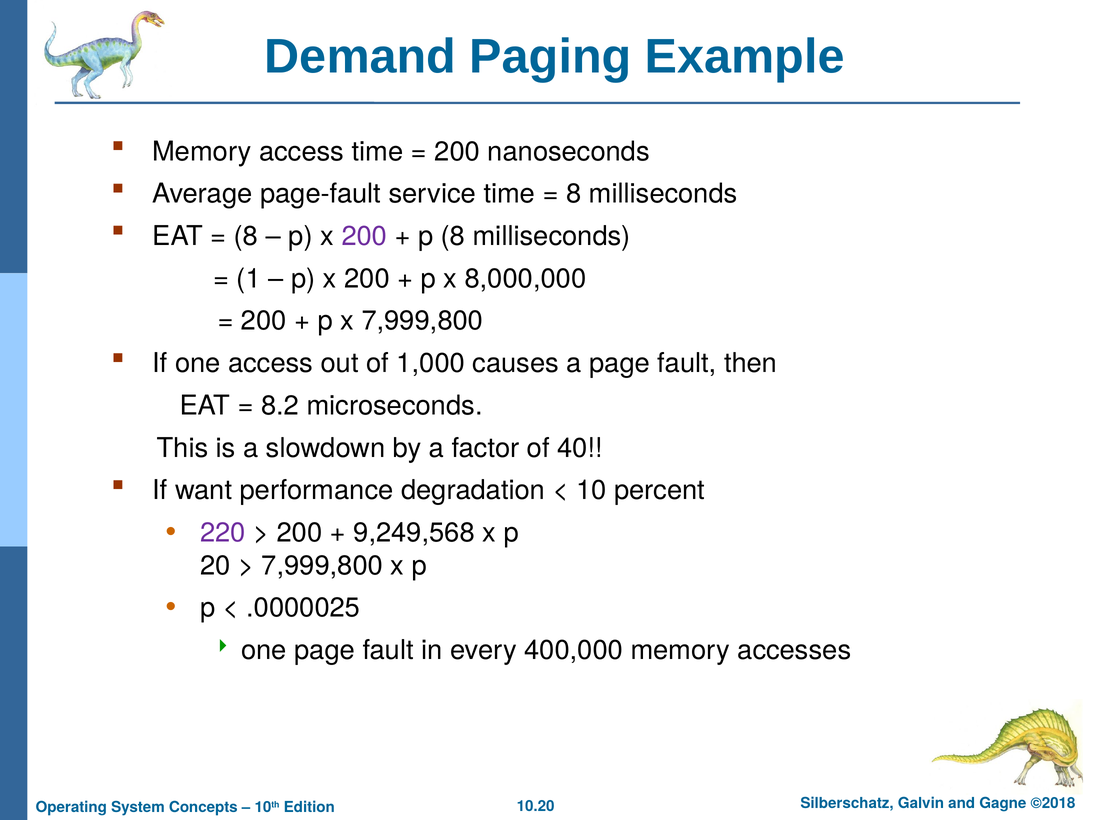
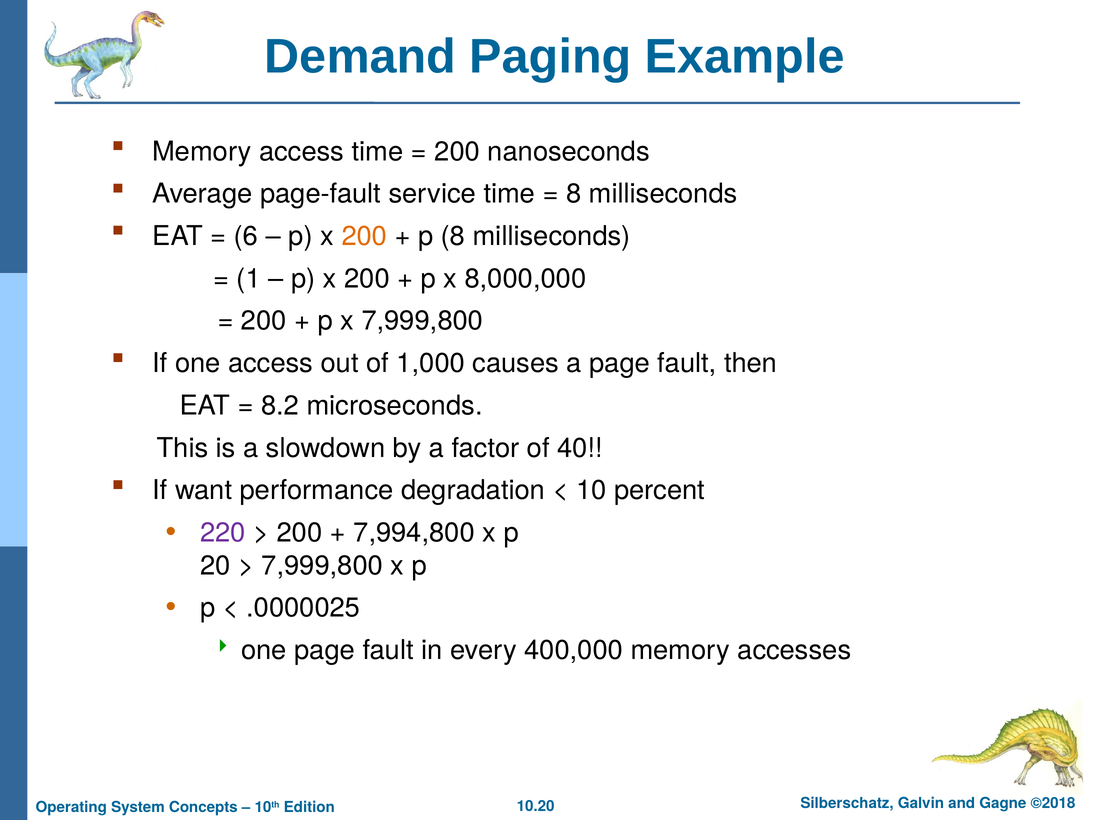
8 at (246, 236): 8 -> 6
200 at (364, 236) colour: purple -> orange
9,249,568: 9,249,568 -> 7,994,800
